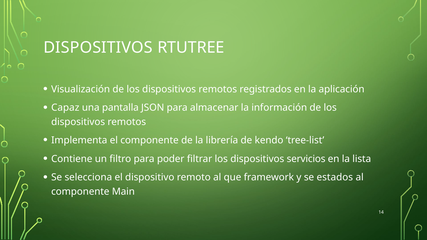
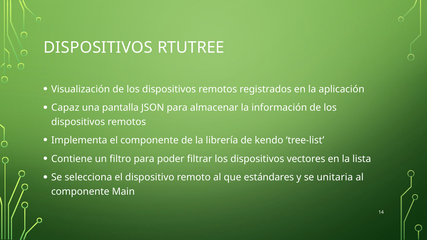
servicios: servicios -> vectores
framework: framework -> estándares
estados: estados -> unitaria
